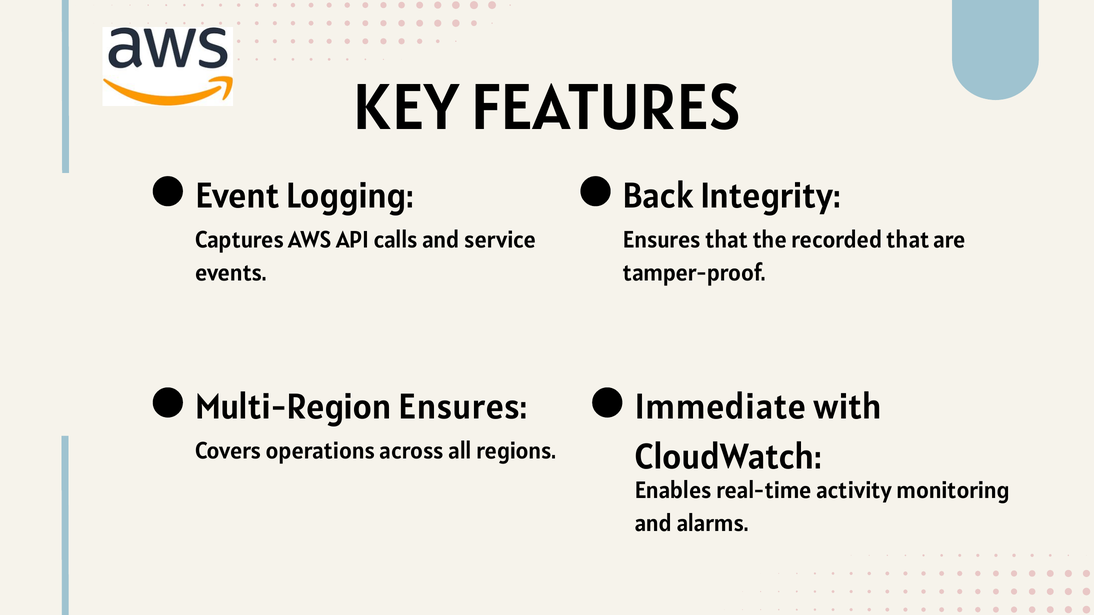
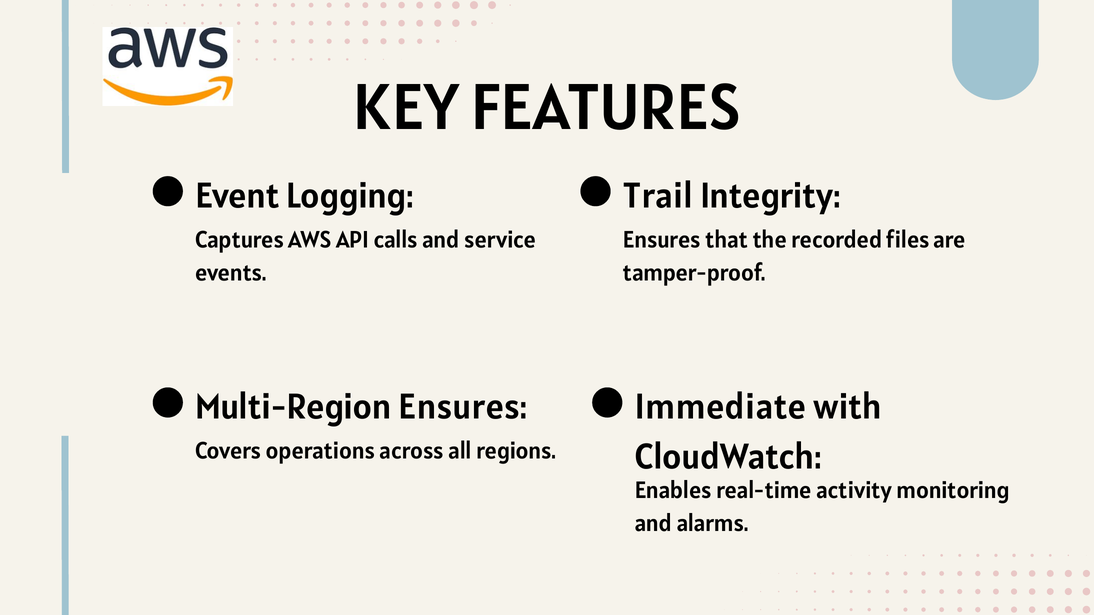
Back: Back -> Trail
recorded that: that -> files
